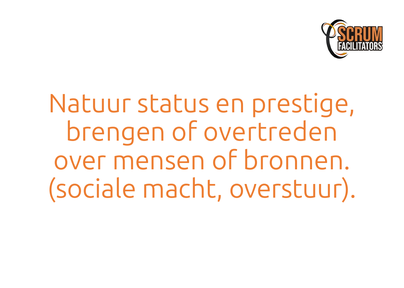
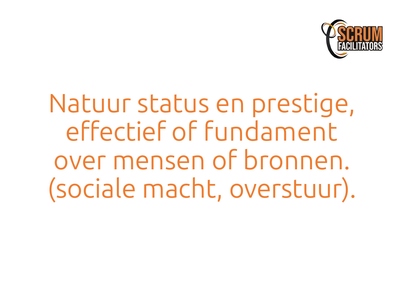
brengen: brengen -> effectief
overtreden: overtreden -> fundament
